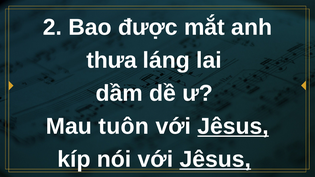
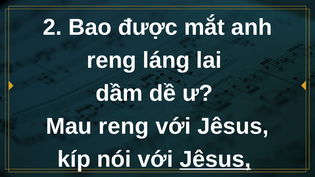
thưa at (112, 60): thưa -> reng
Mau tuôn: tuôn -> reng
Jêsus at (233, 126) underline: present -> none
